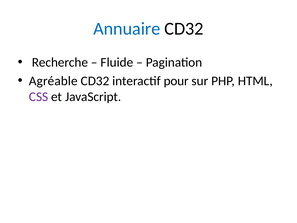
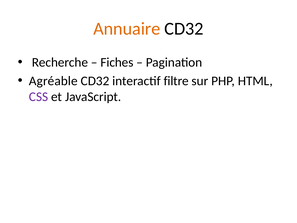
Annuaire colour: blue -> orange
Fluide: Fluide -> Fiches
pour: pour -> filtre
